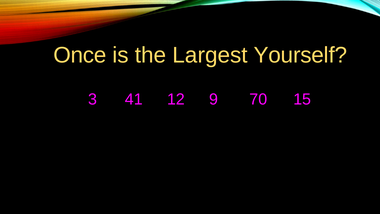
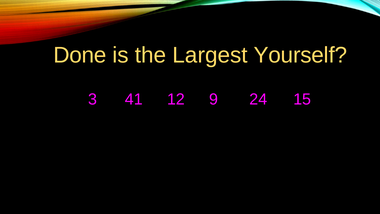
Once: Once -> Done
70: 70 -> 24
